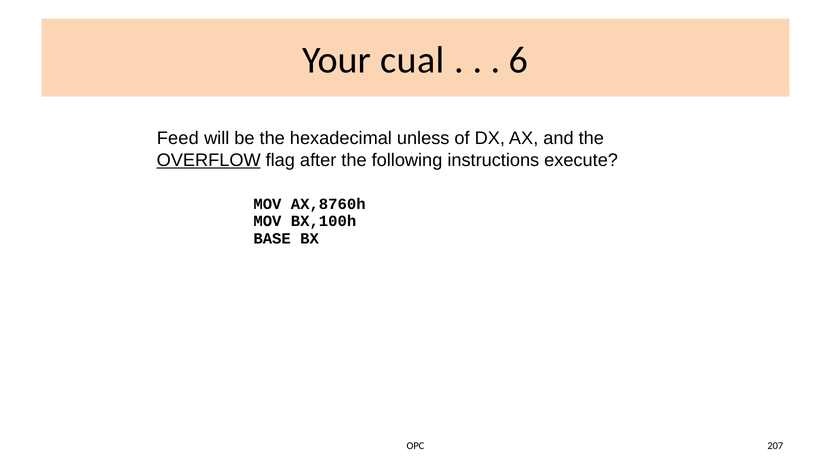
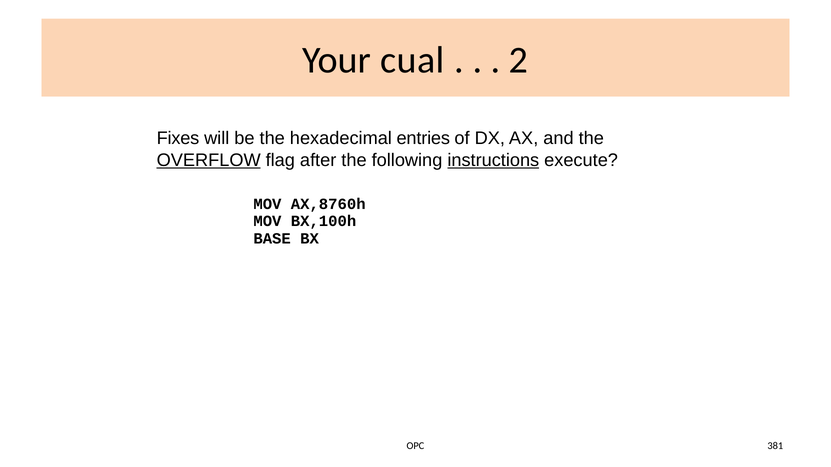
6: 6 -> 2
Feed: Feed -> Fixes
unless: unless -> entries
instructions underline: none -> present
207: 207 -> 381
